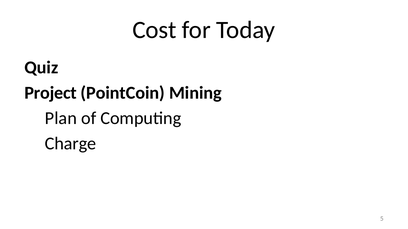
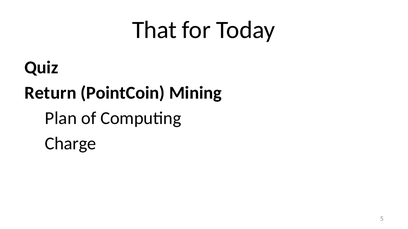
Cost: Cost -> That
Project: Project -> Return
